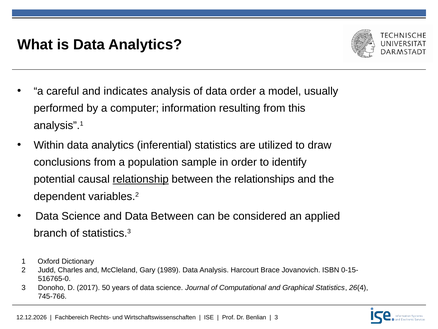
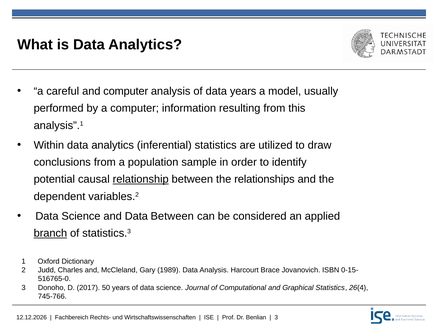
and indicates: indicates -> computer
data order: order -> years
branch underline: none -> present
